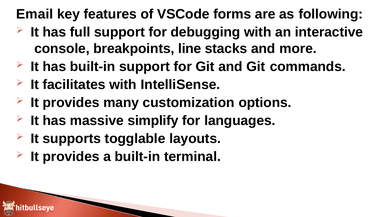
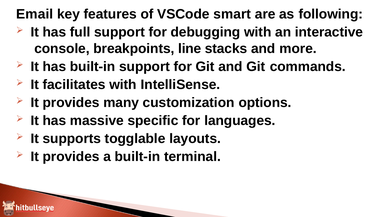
forms: forms -> smart
simplify: simplify -> specific
